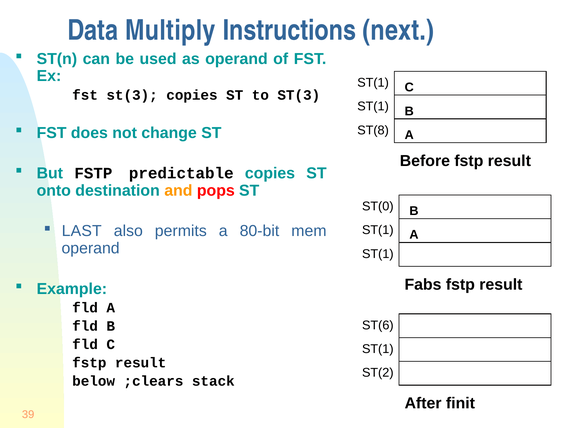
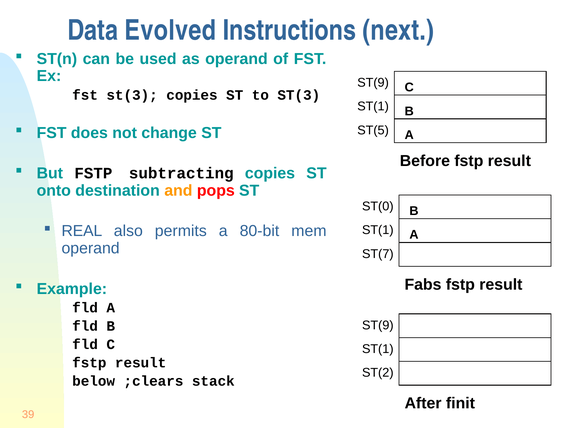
Multiply: Multiply -> Evolved
ST(1 at (373, 83): ST(1 -> ST(9
ST(8: ST(8 -> ST(5
predictable: predictable -> subtracting
LAST: LAST -> REAL
ST(1 at (378, 254): ST(1 -> ST(7
ST(6 at (378, 325): ST(6 -> ST(9
